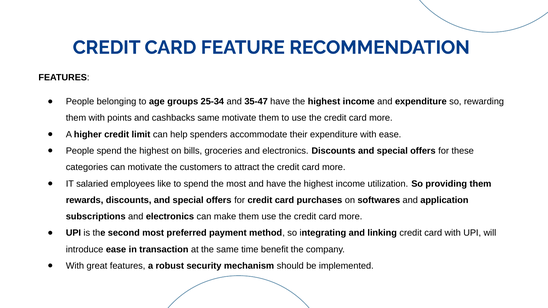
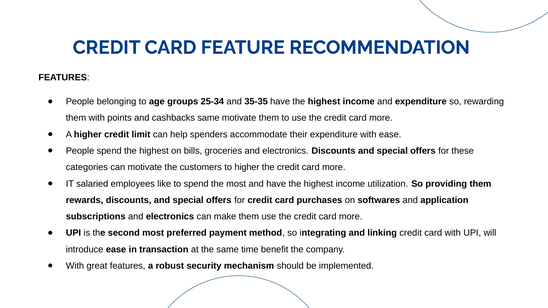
35-47: 35-47 -> 35-35
to attract: attract -> higher
